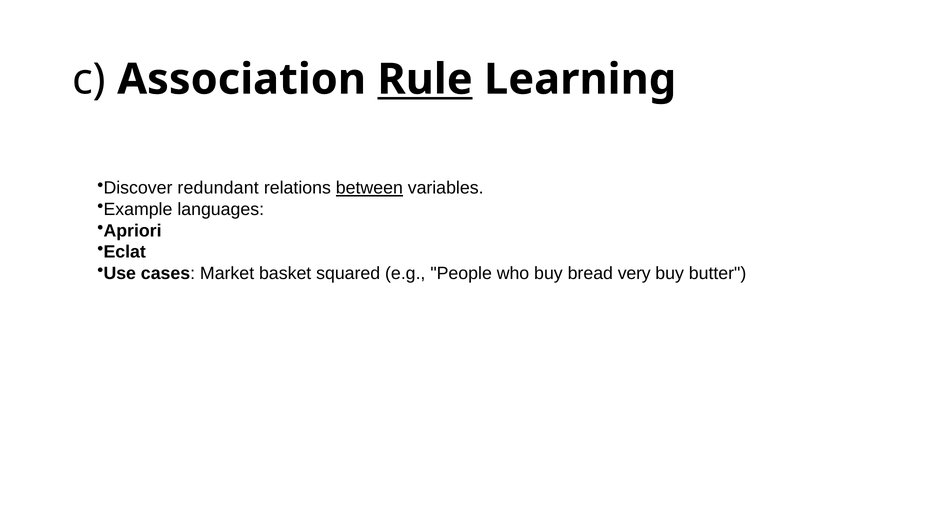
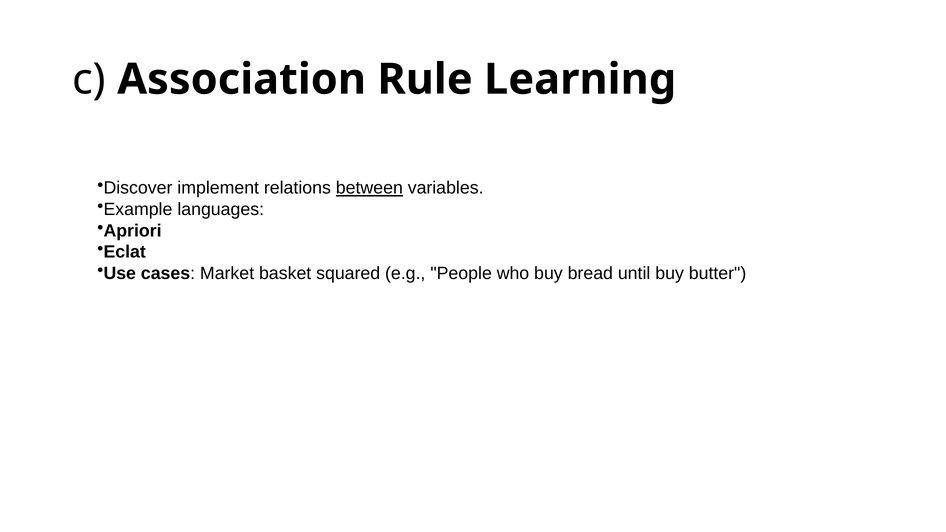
Rule underline: present -> none
redundant: redundant -> implement
very: very -> until
